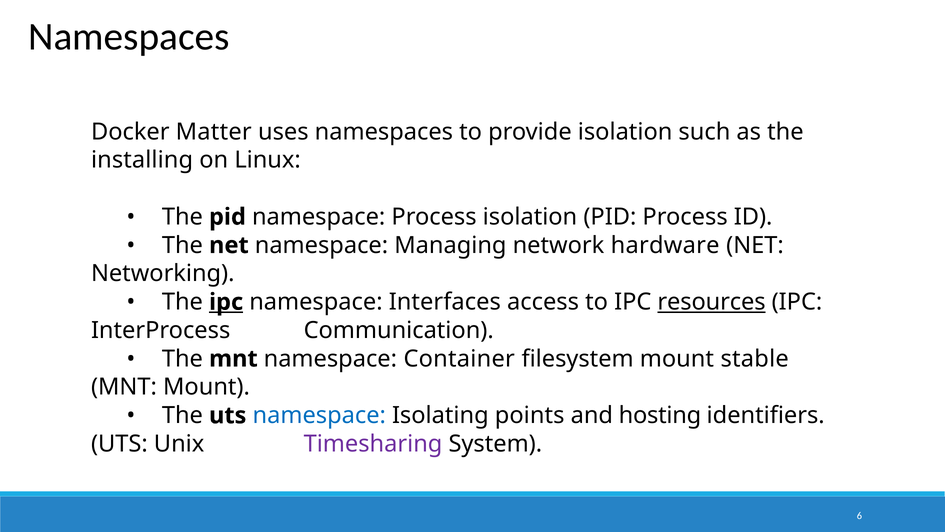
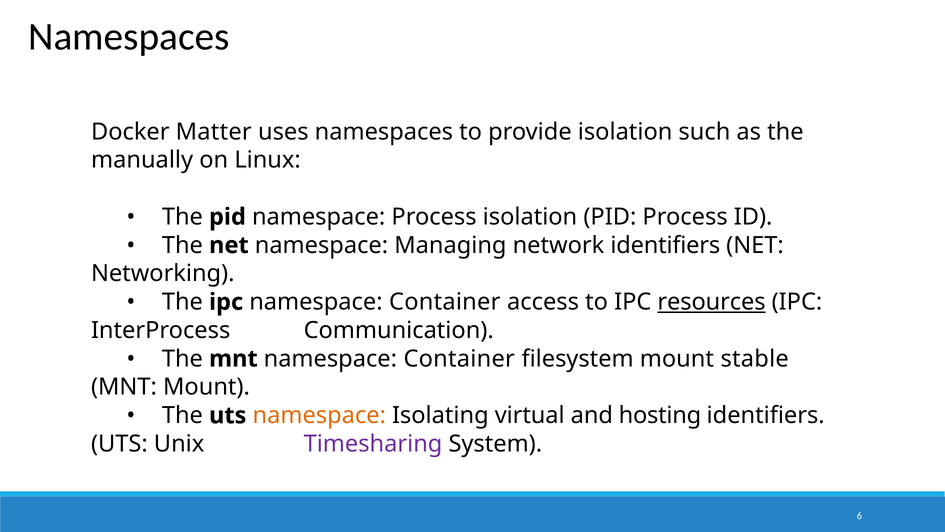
installing: installing -> manually
network hardware: hardware -> identifiers
ipc at (226, 302) underline: present -> none
Interfaces at (445, 302): Interfaces -> Container
namespace at (319, 415) colour: blue -> orange
points: points -> virtual
